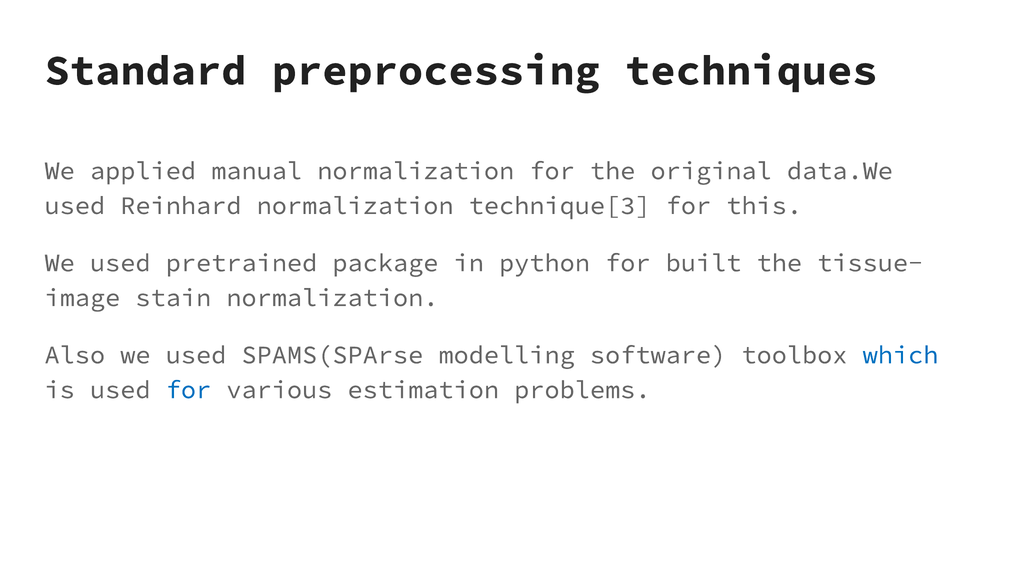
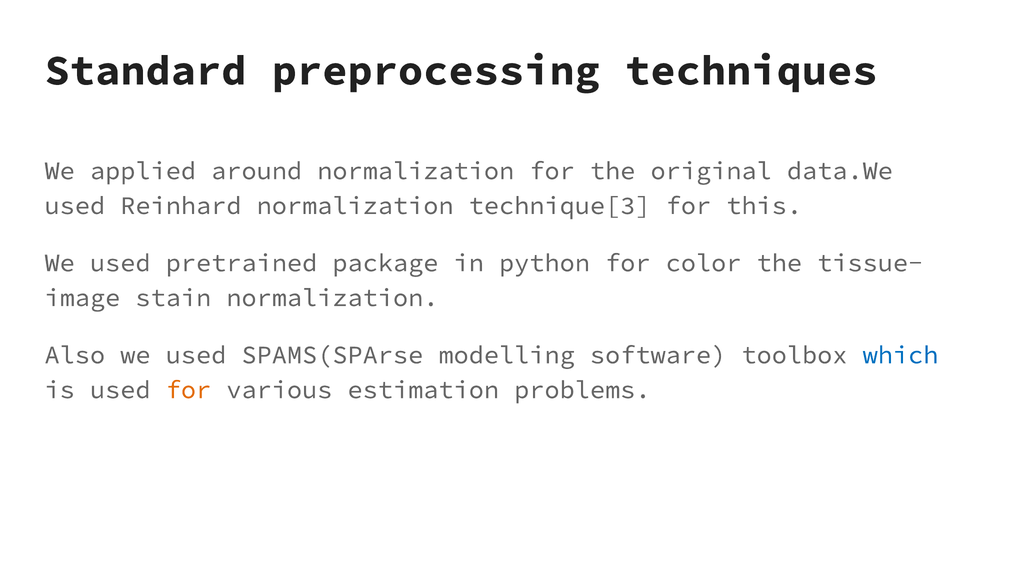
manual: manual -> around
built: built -> color
for at (188, 390) colour: blue -> orange
